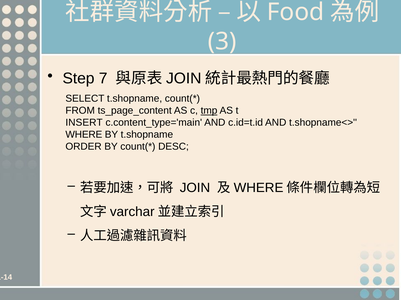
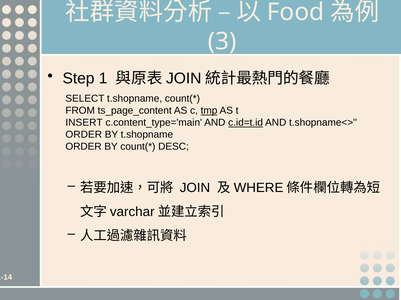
7: 7 -> 1
c.id=t.id underline: none -> present
WHERE at (84, 135): WHERE -> ORDER
